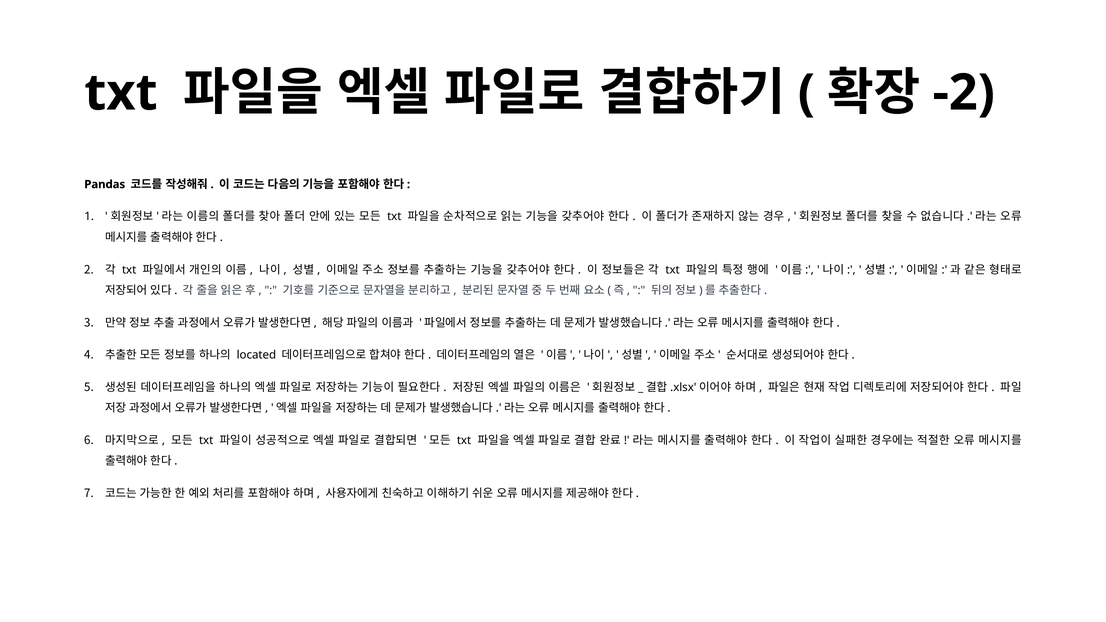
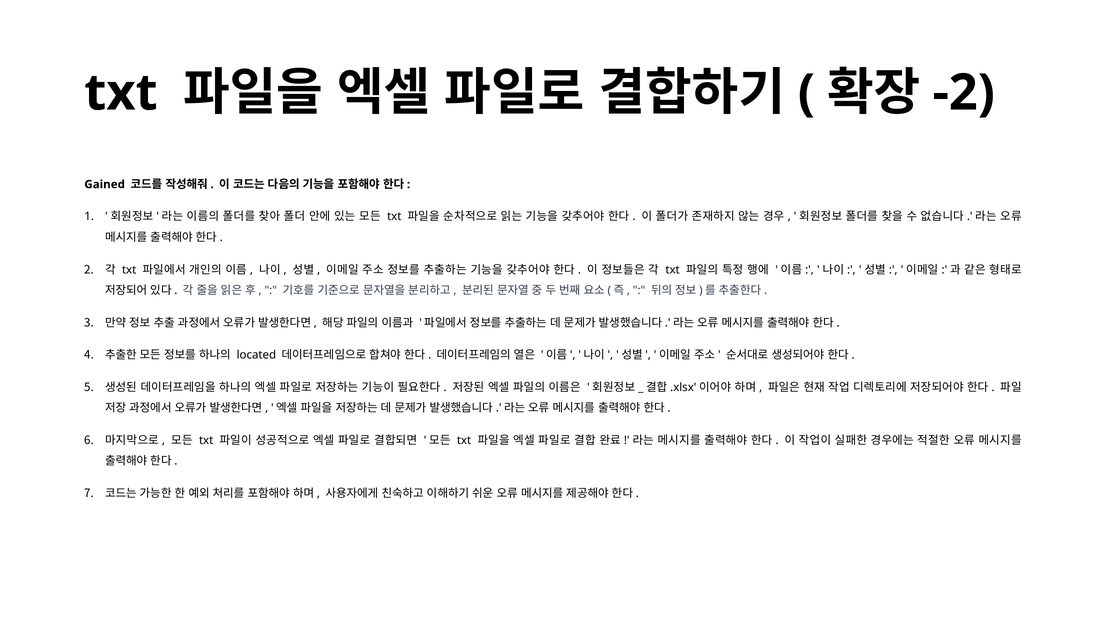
Pandas: Pandas -> Gained
